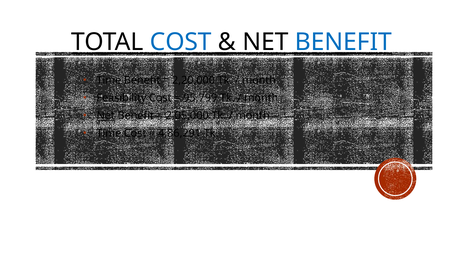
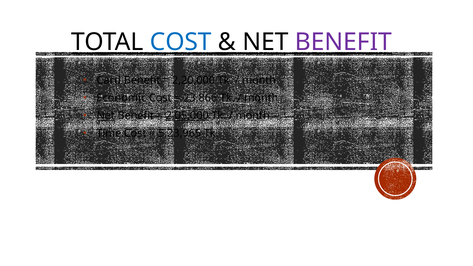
BENEFIT at (343, 42) colour: blue -> purple
Time at (109, 80): Time -> Card
Feasibility: Feasibility -> Economic
95,799: 95,799 -> 23,866
2,05,000 underline: none -> present
4,86,291: 4,86,291 -> 5,23,965
